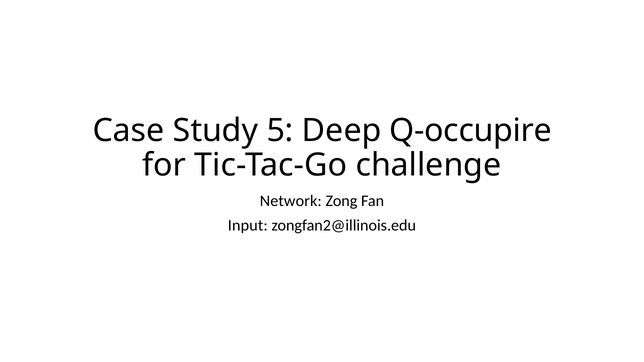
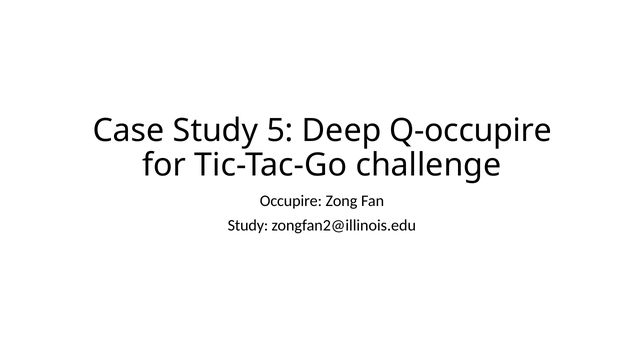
Network: Network -> Occupire
Input at (248, 225): Input -> Study
